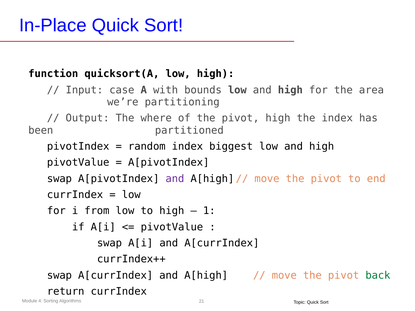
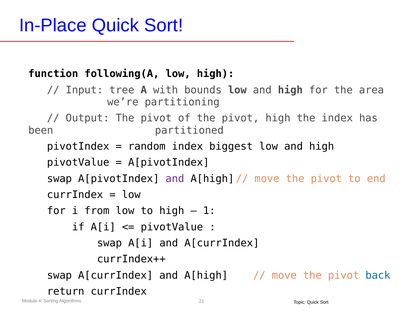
quicksort(A: quicksort(A -> following(A
case: case -> tree
Output The where: where -> pivot
back colour: green -> blue
